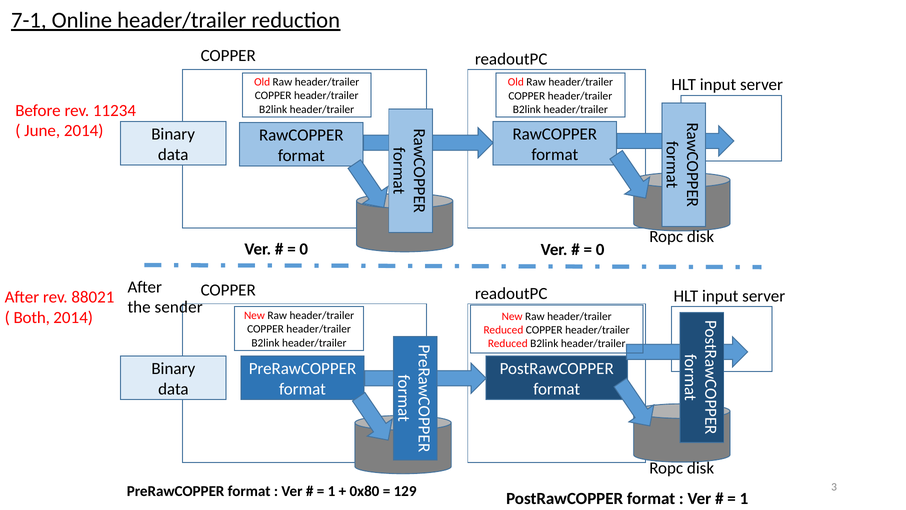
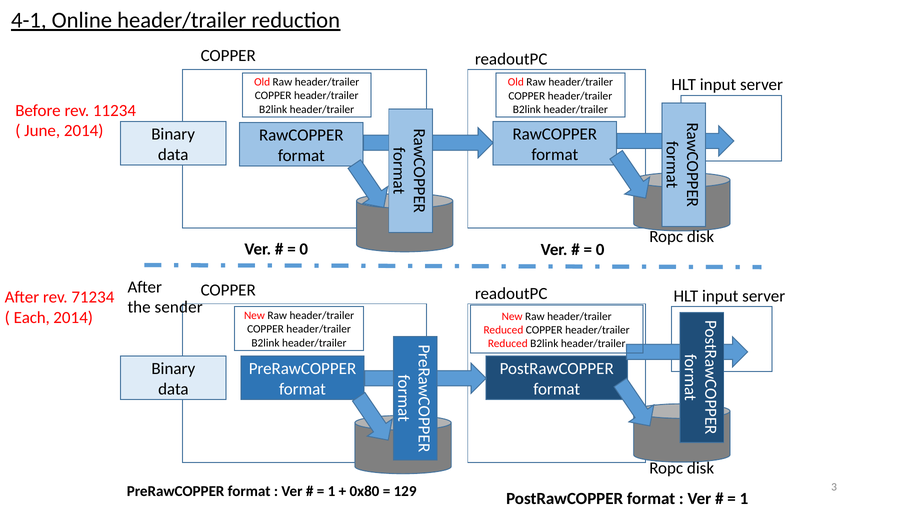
7-1: 7-1 -> 4-1
88021: 88021 -> 71234
Both: Both -> Each
